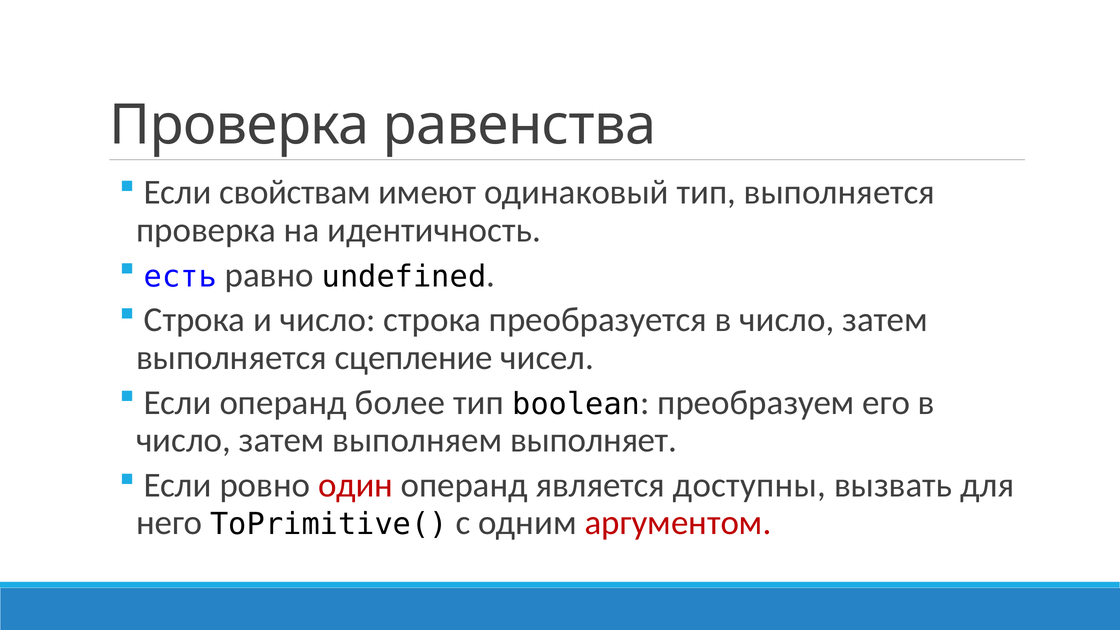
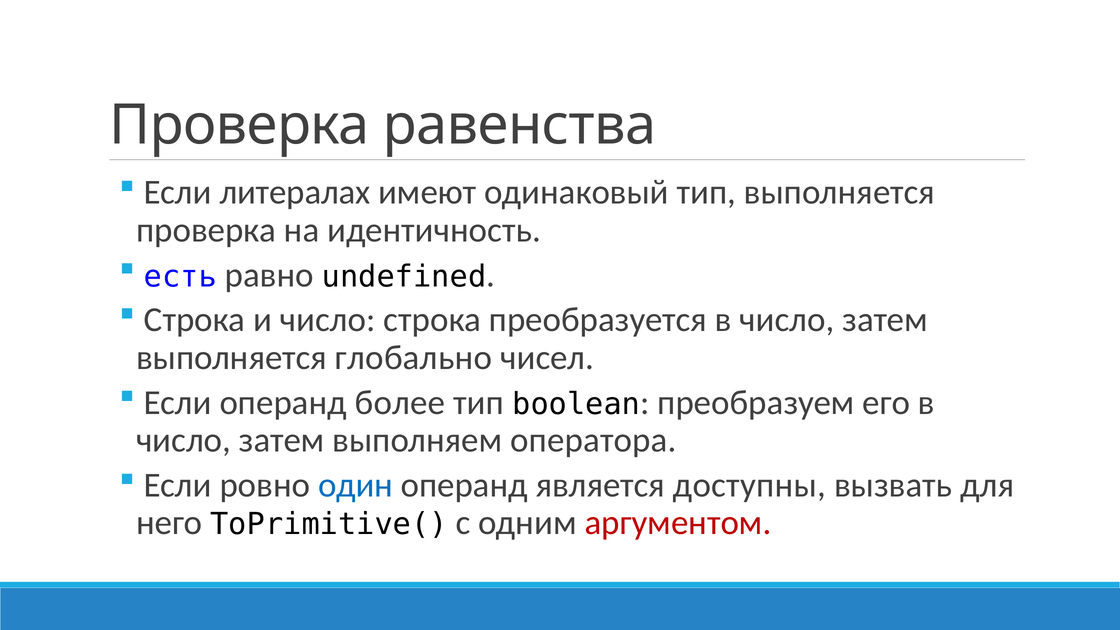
свойствам: свойствам -> литералах
сцепление: сцепление -> глобально
выполняет: выполняет -> оператора
один colour: red -> blue
